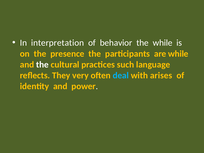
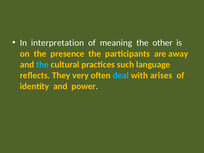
behavior: behavior -> meaning
the while: while -> other
are while: while -> away
the at (42, 65) colour: white -> light blue
